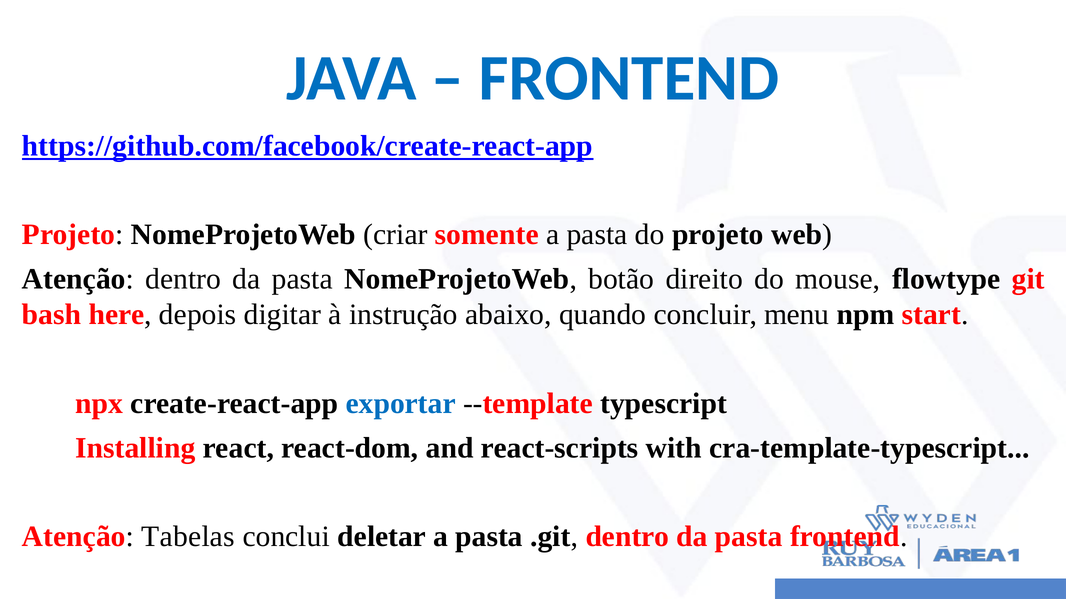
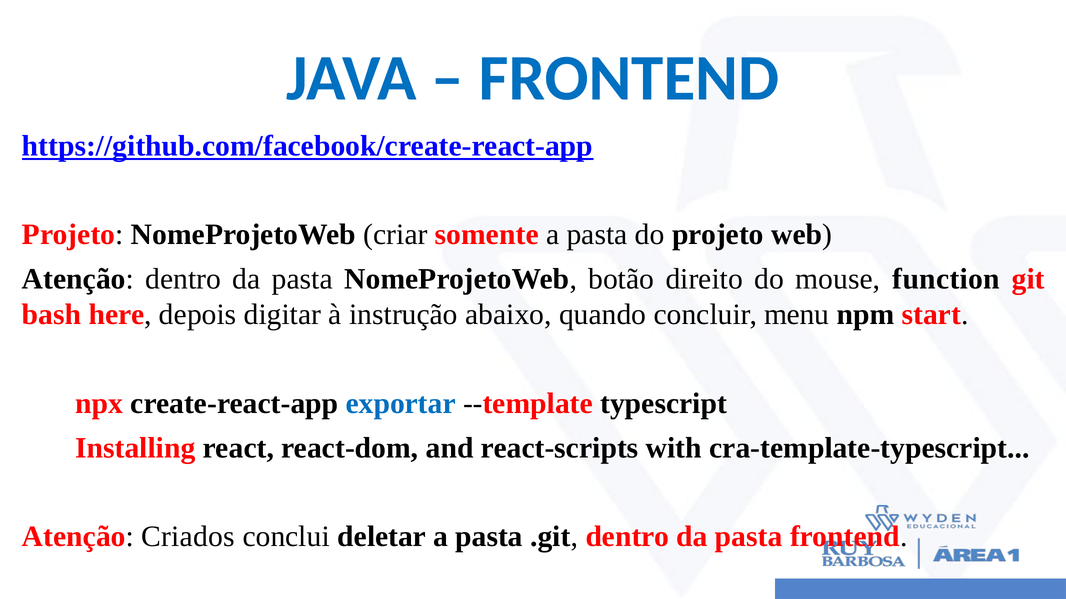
flowtype: flowtype -> function
Tabelas: Tabelas -> Criados
